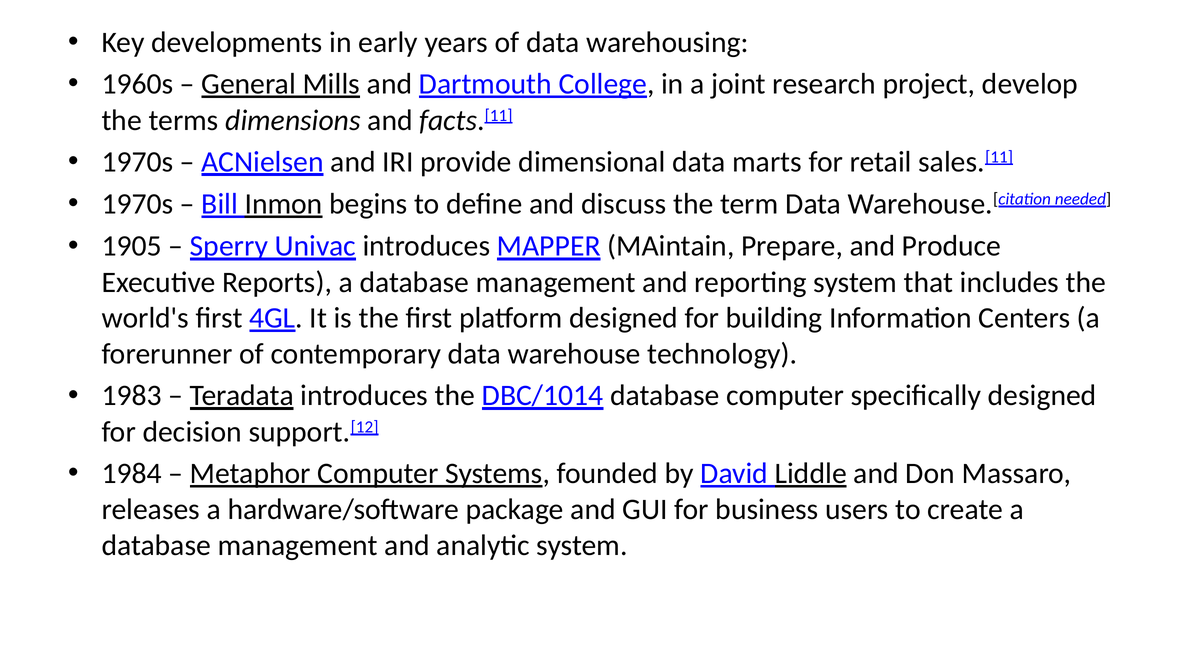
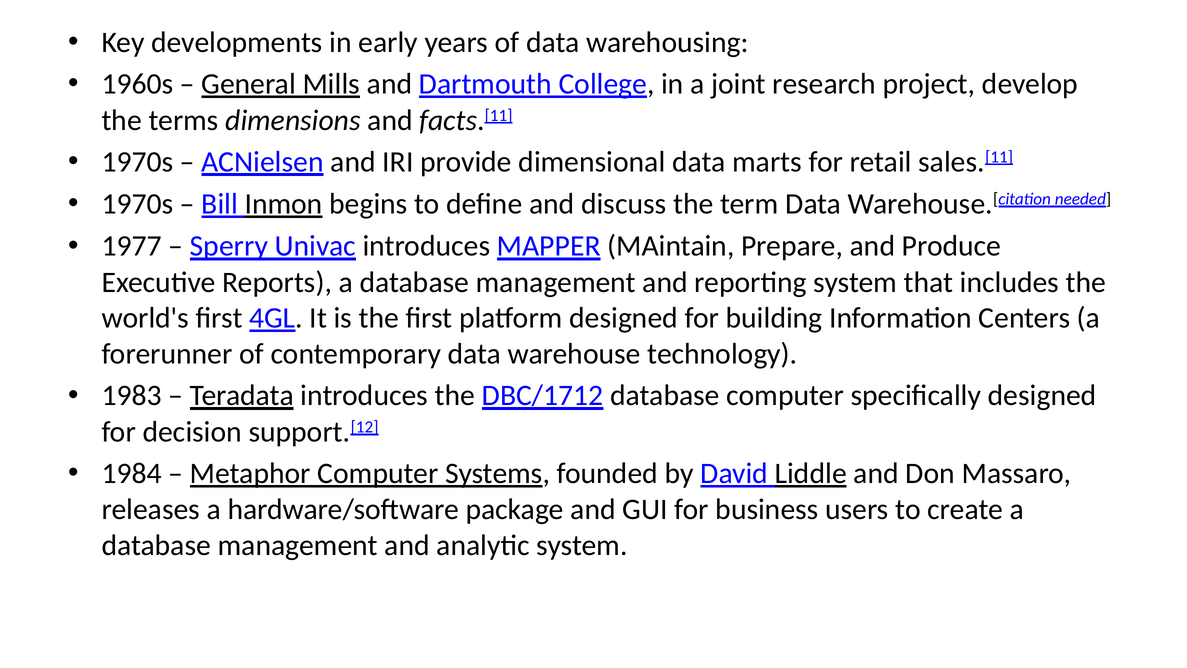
1905: 1905 -> 1977
DBC/1014: DBC/1014 -> DBC/1712
